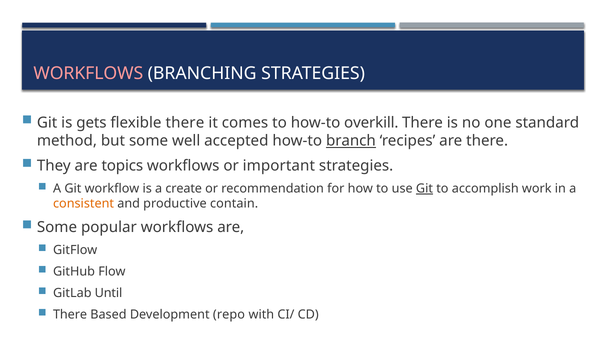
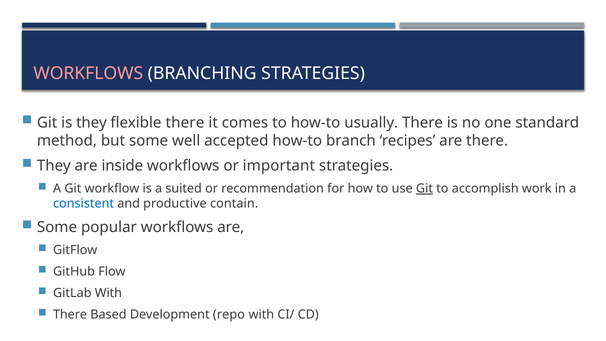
is gets: gets -> they
overkill: overkill -> usually
branch underline: present -> none
topics: topics -> inside
create: create -> suited
consistent colour: orange -> blue
GitLab Until: Until -> With
